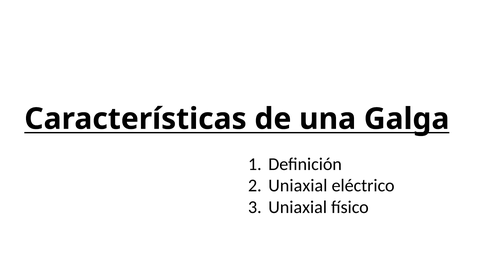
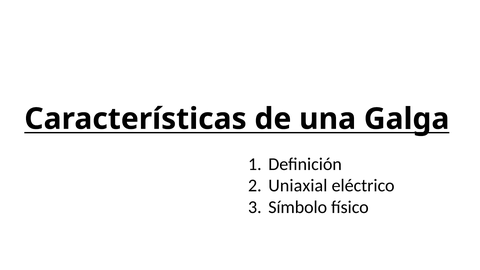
Uniaxial at (298, 207): Uniaxial -> Símbolo
